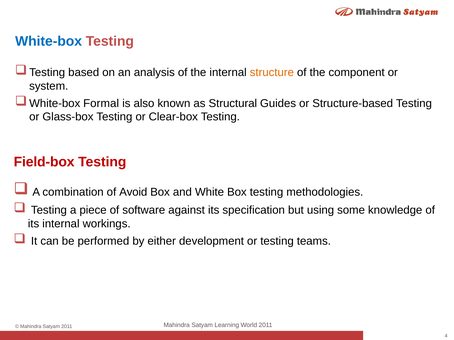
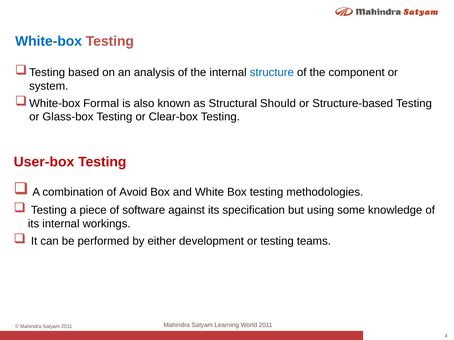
structure colour: orange -> blue
Guides: Guides -> Should
Field-box: Field-box -> User-box
